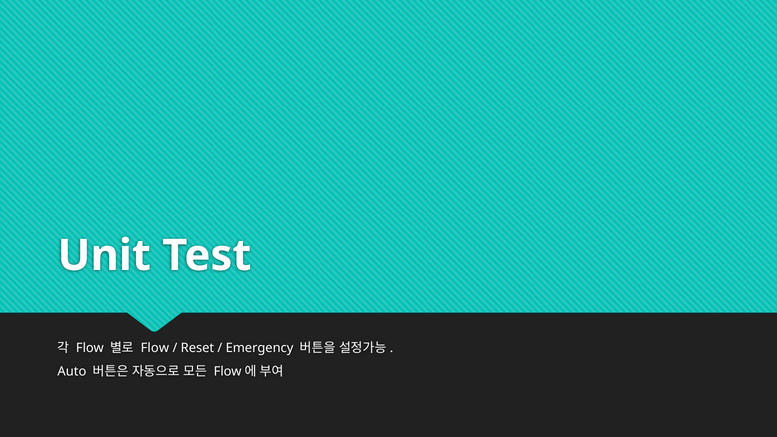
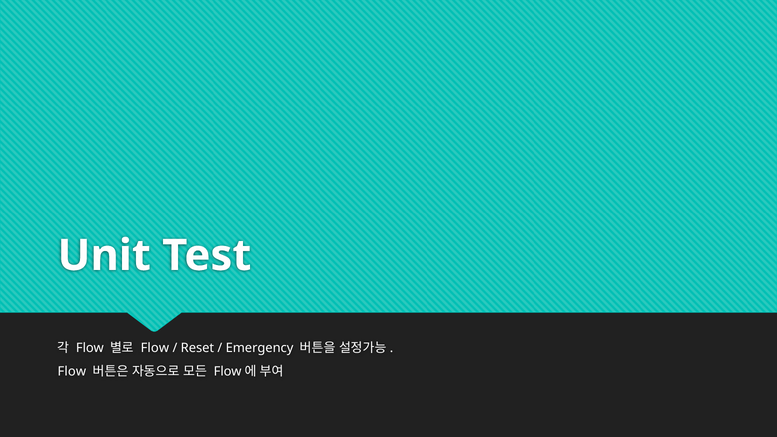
Auto at (72, 371): Auto -> Flow
